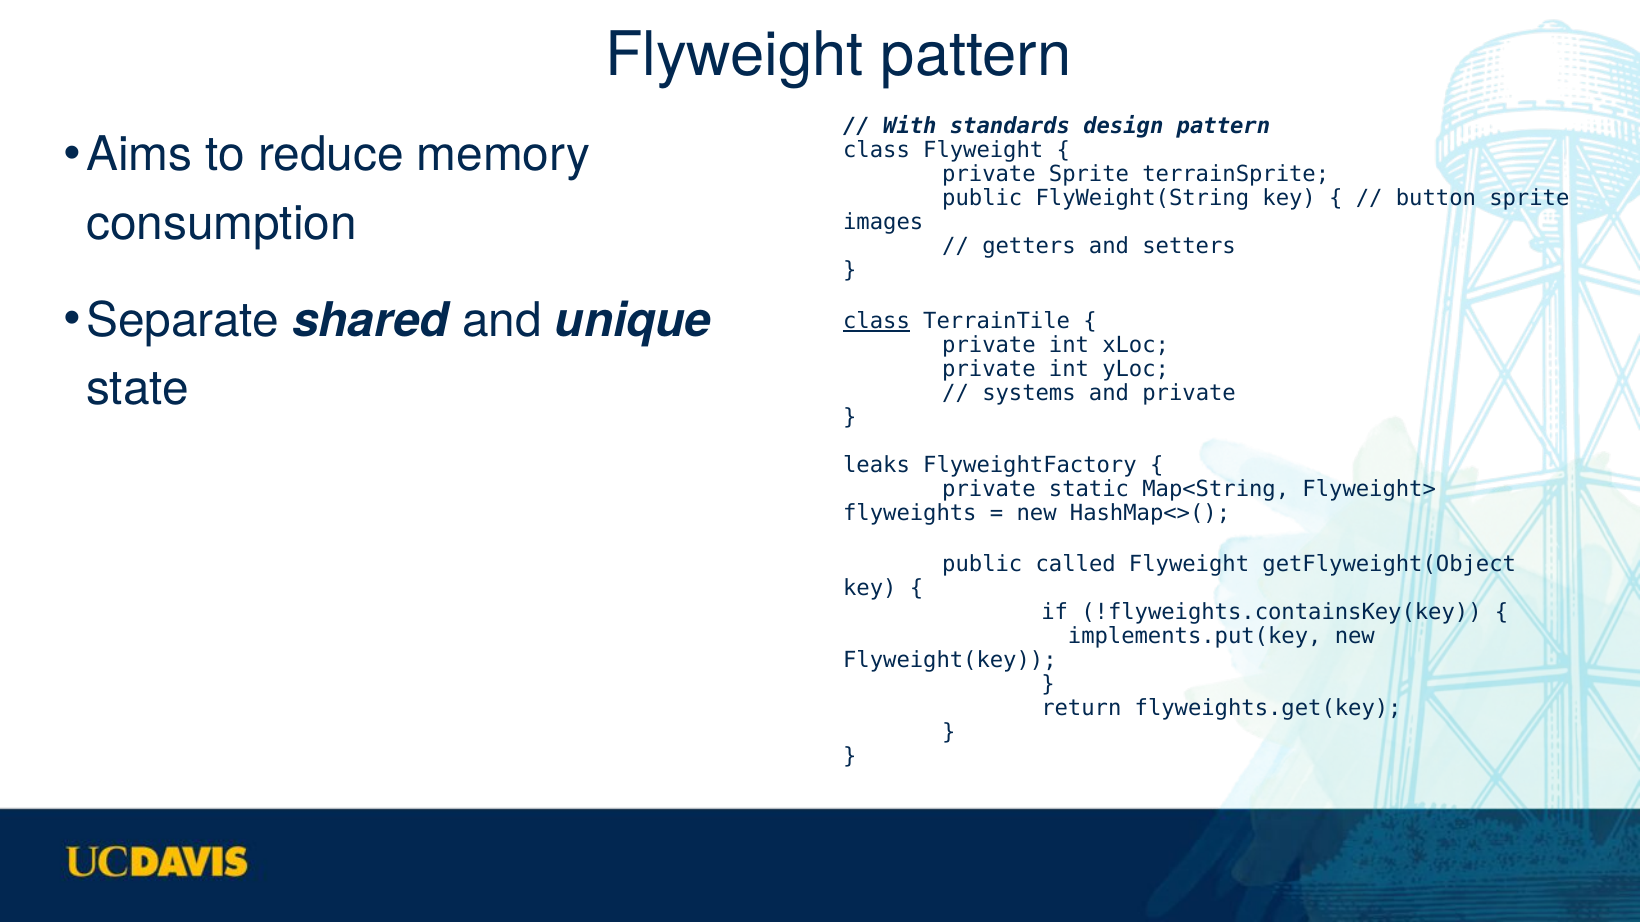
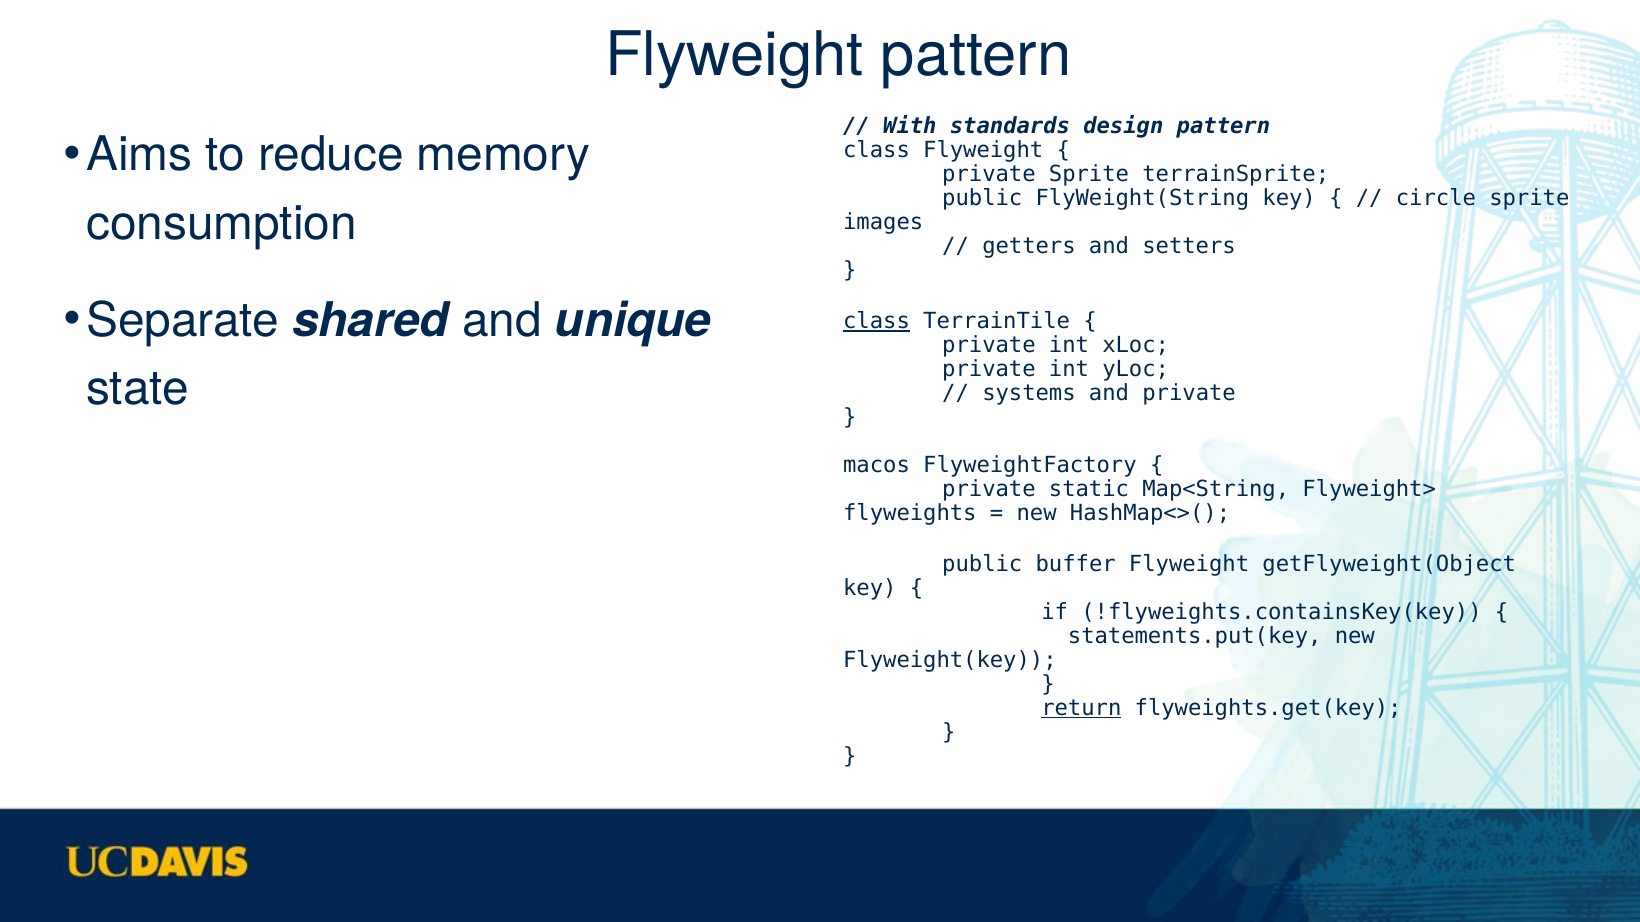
button: button -> circle
leaks: leaks -> macos
called: called -> buffer
implements.put(key: implements.put(key -> statements.put(key
return underline: none -> present
